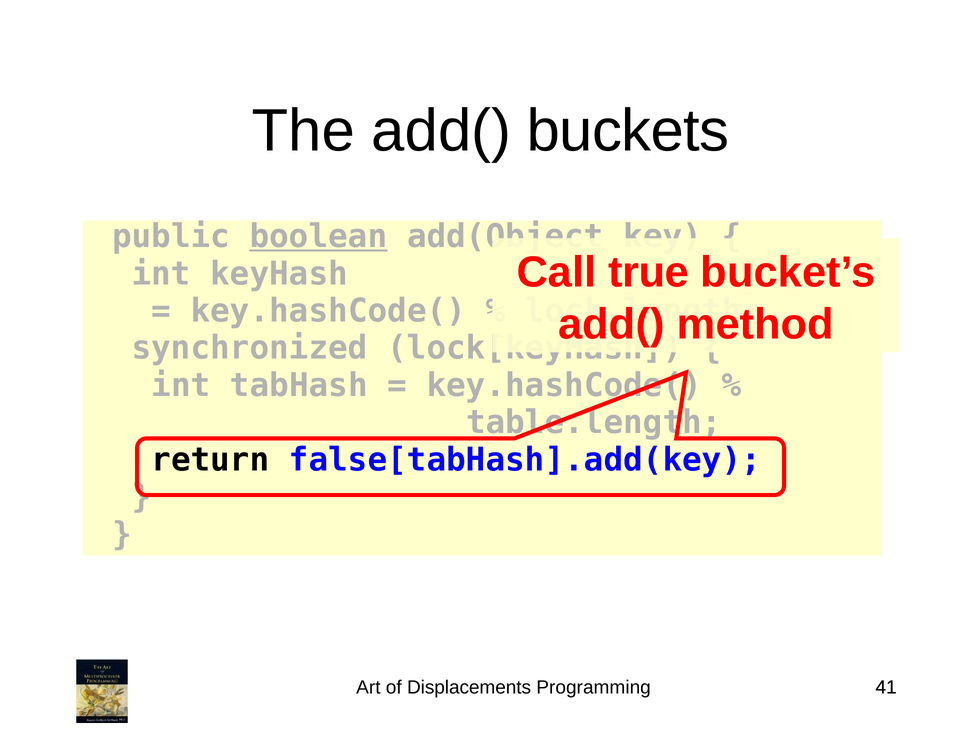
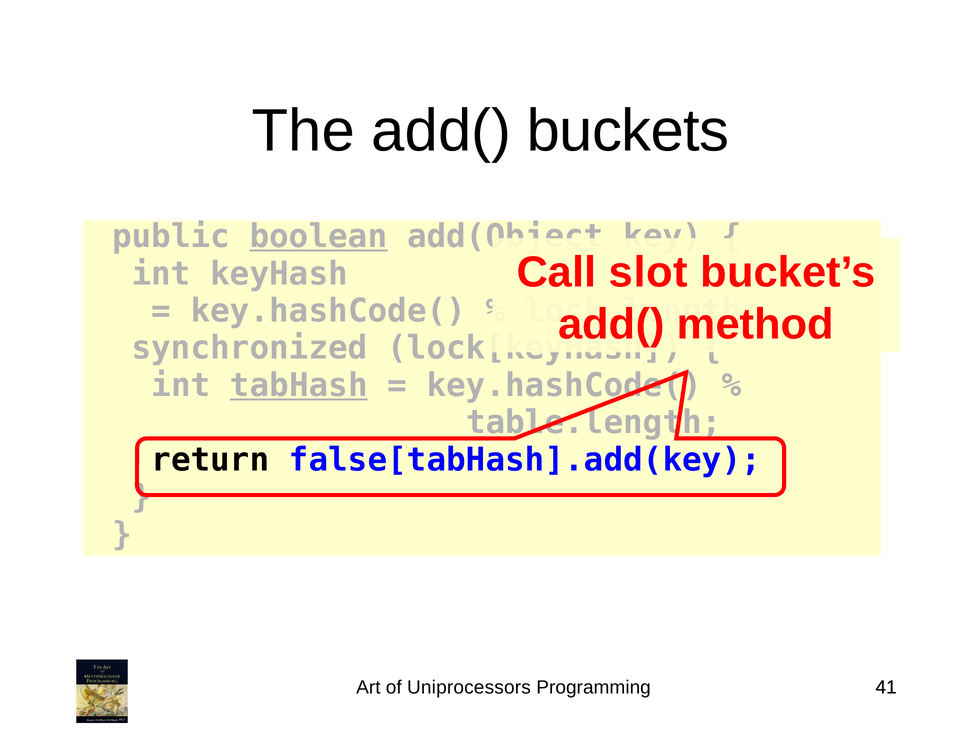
true: true -> slot
tabHash underline: none -> present
Displacements: Displacements -> Uniprocessors
